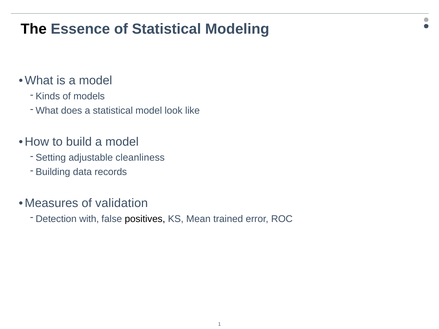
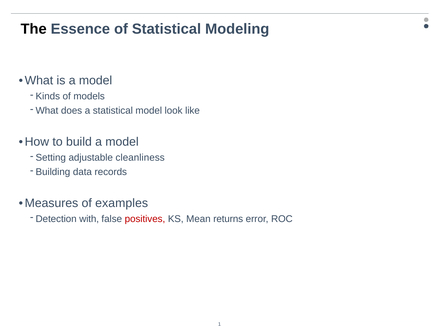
validation: validation -> examples
positives colour: black -> red
trained: trained -> returns
